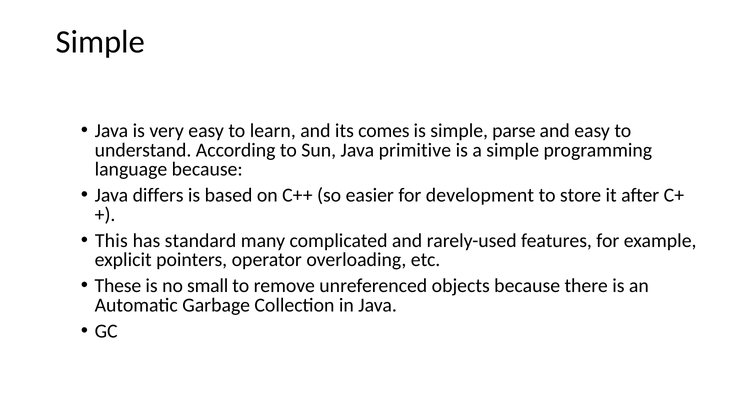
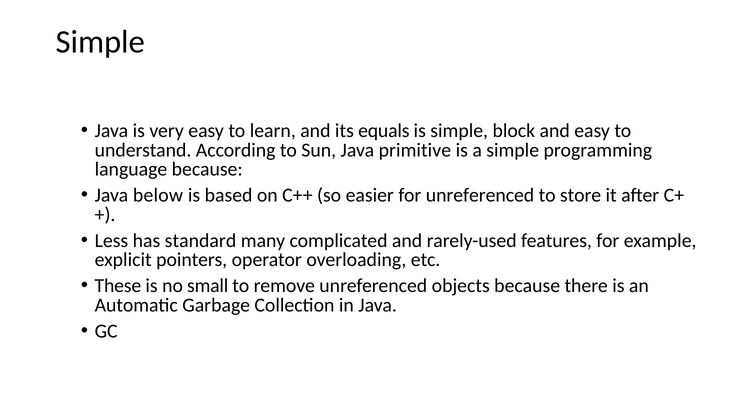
comes: comes -> equals
parse: parse -> block
differs: differs -> below
for development: development -> unreferenced
This: This -> Less
